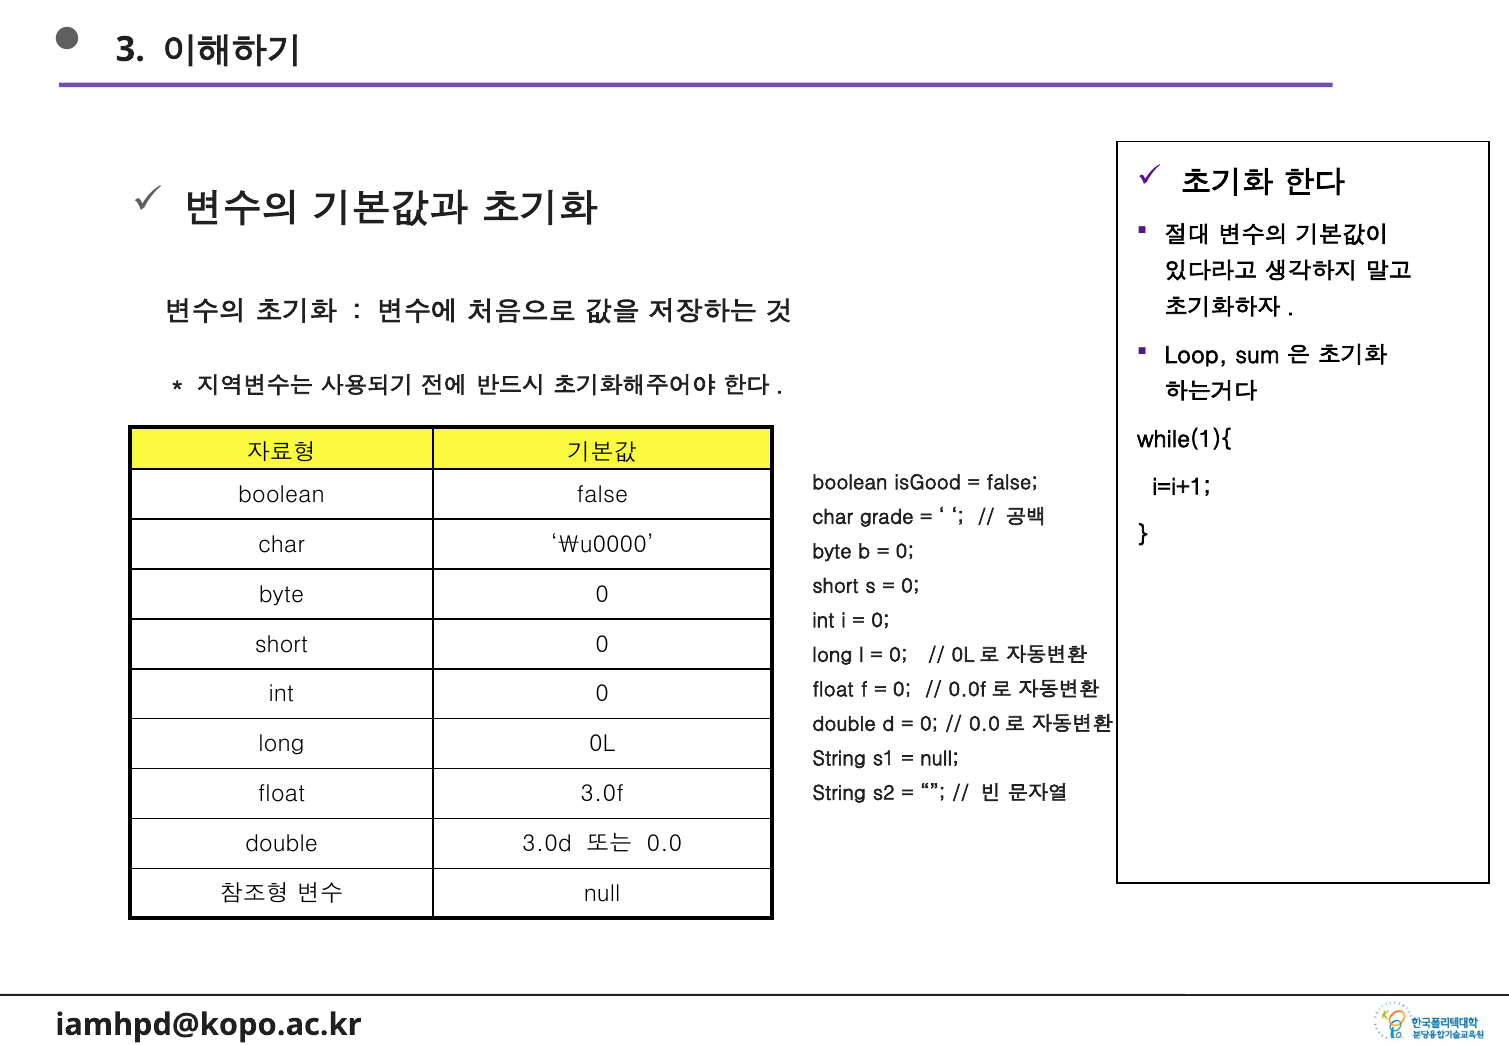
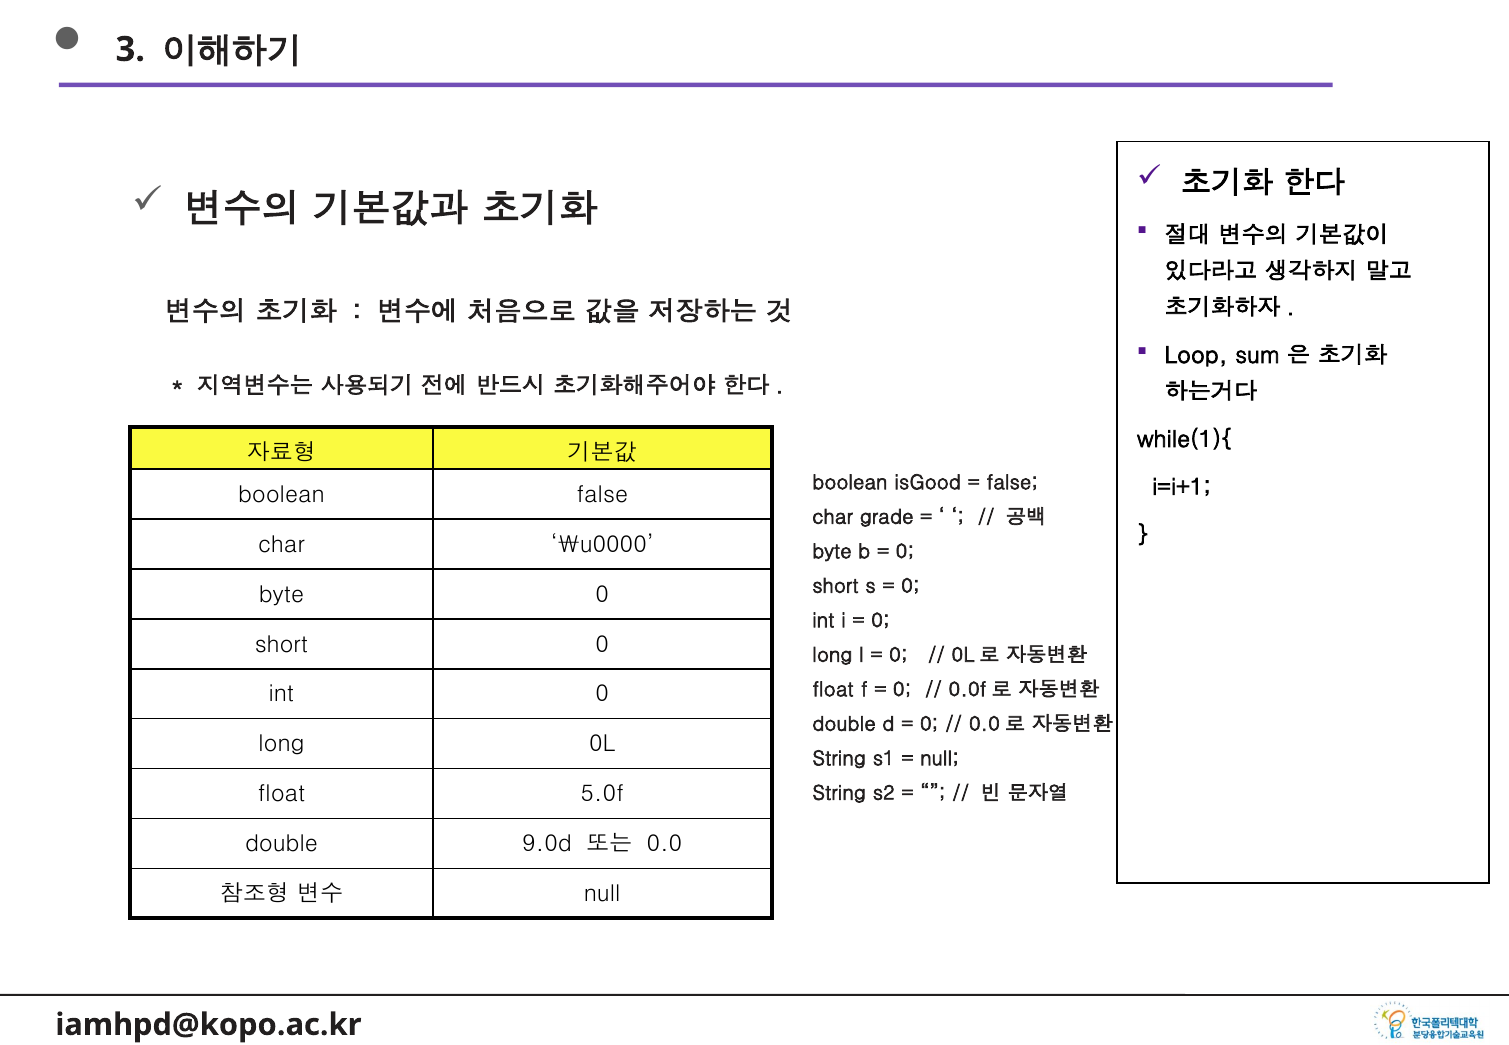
3.0f: 3.0f -> 5.0f
3.0d: 3.0d -> 9.0d
